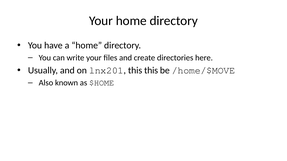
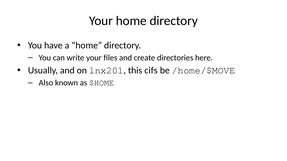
this this: this -> cifs
